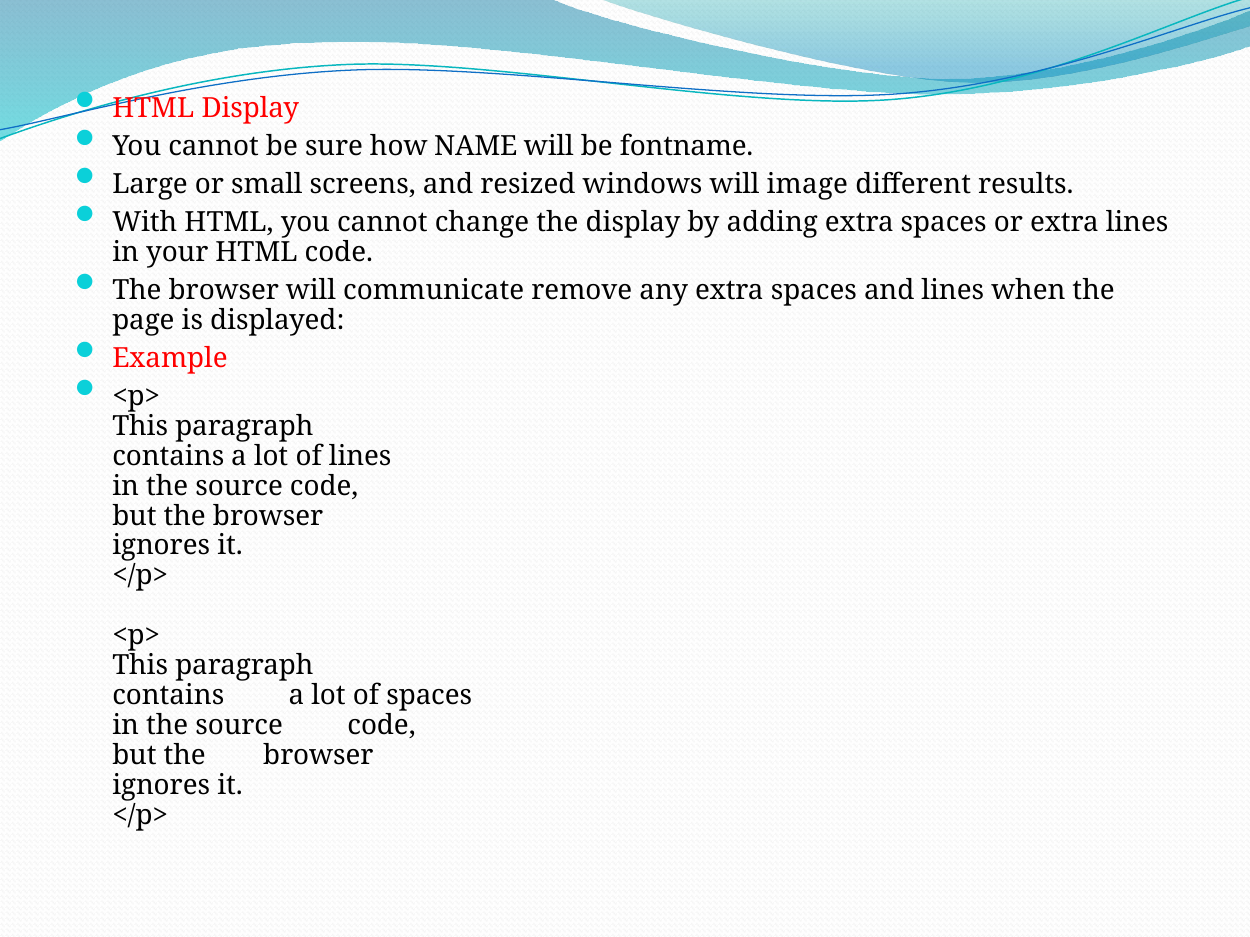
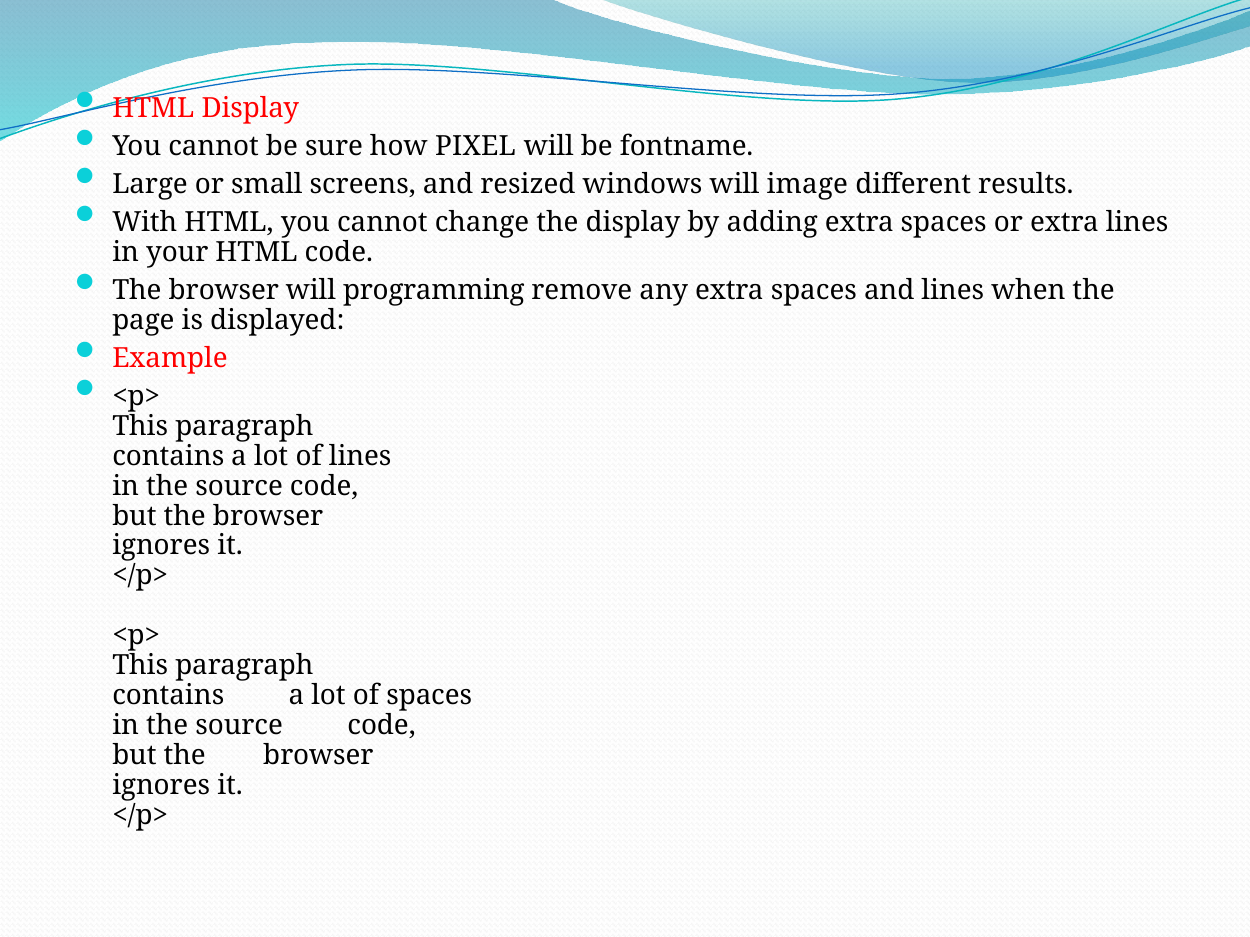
NAME: NAME -> PIXEL
communicate: communicate -> programming
